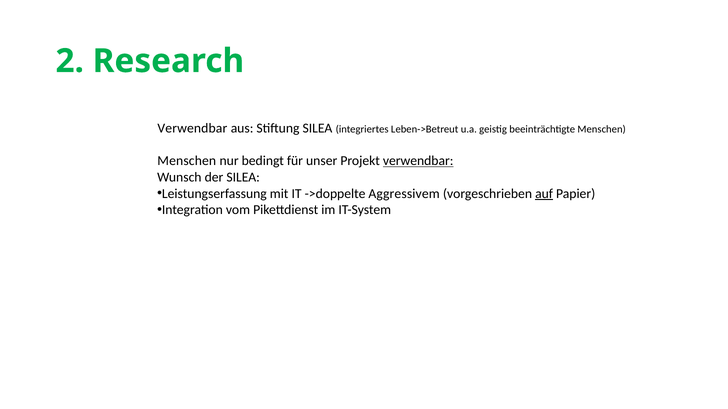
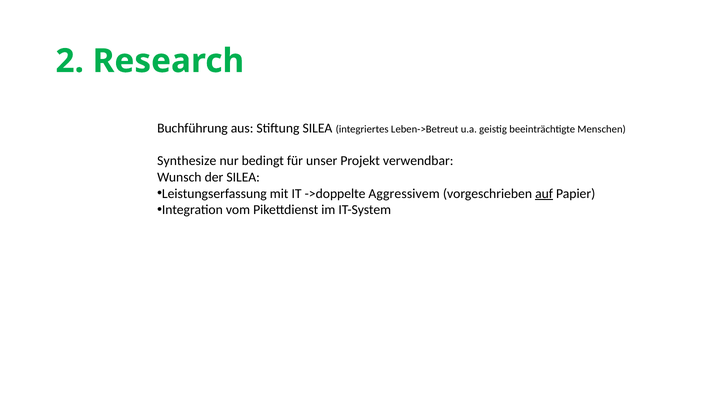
Verwendbar at (192, 128): Verwendbar -> Buchführung
Menschen at (187, 161): Menschen -> Synthesize
verwendbar at (418, 161) underline: present -> none
